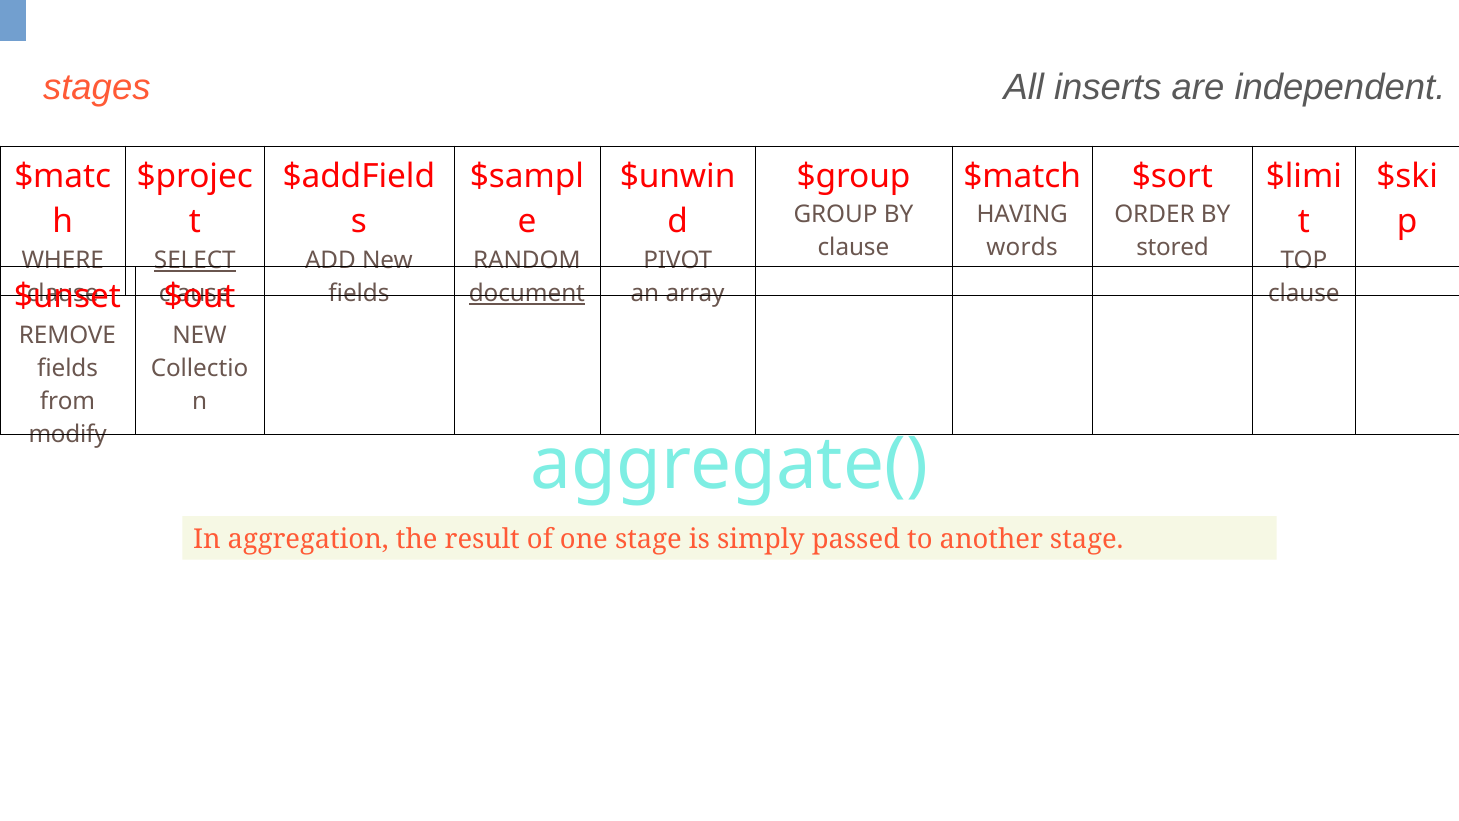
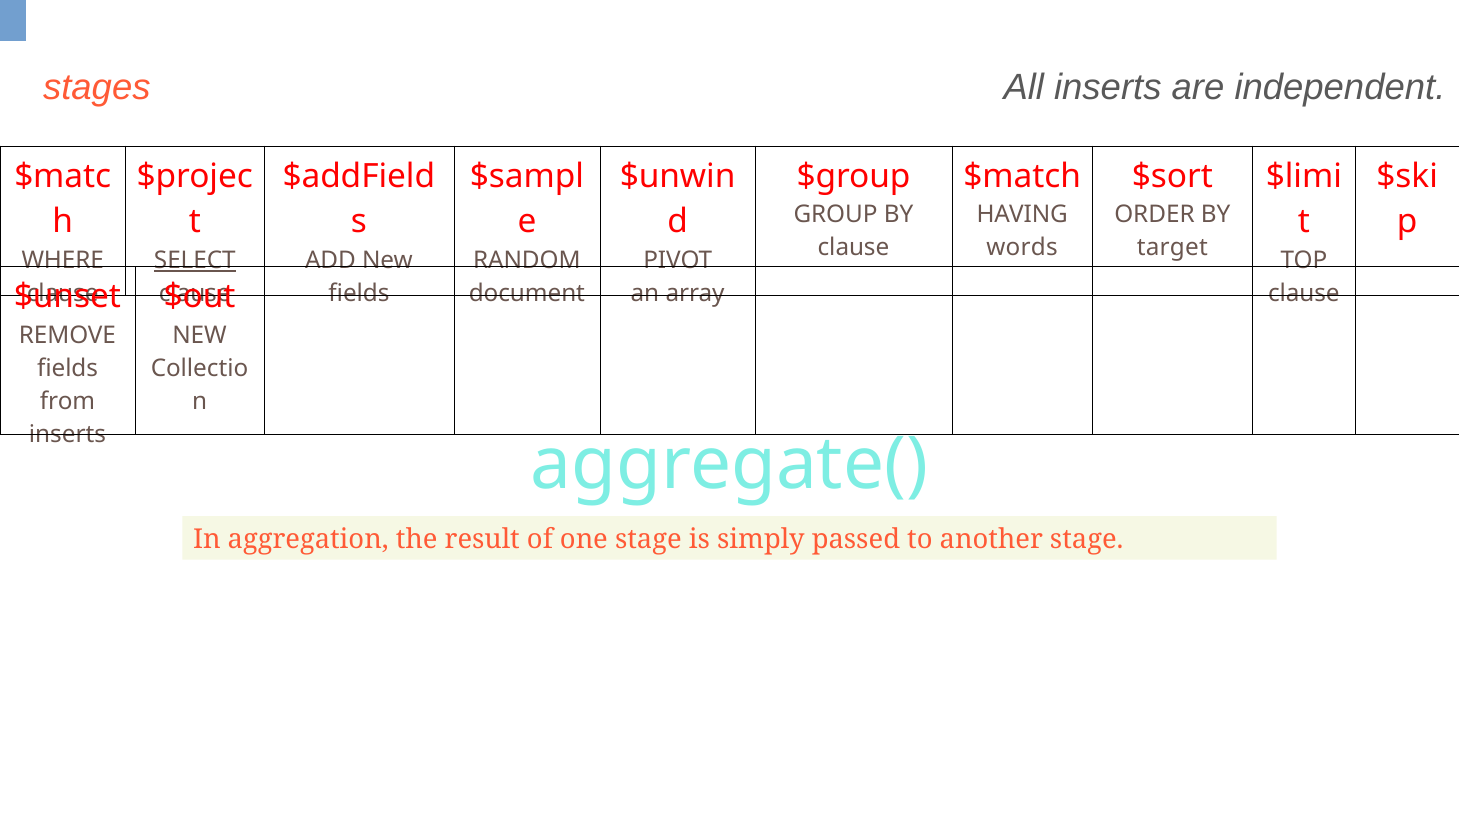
stored: stored -> target
document underline: present -> none
modify at (68, 434): modify -> inserts
